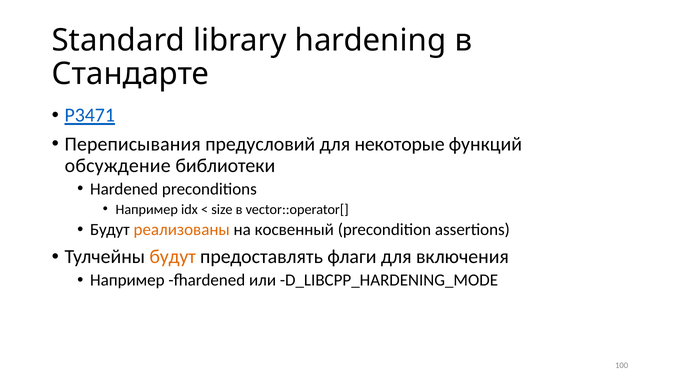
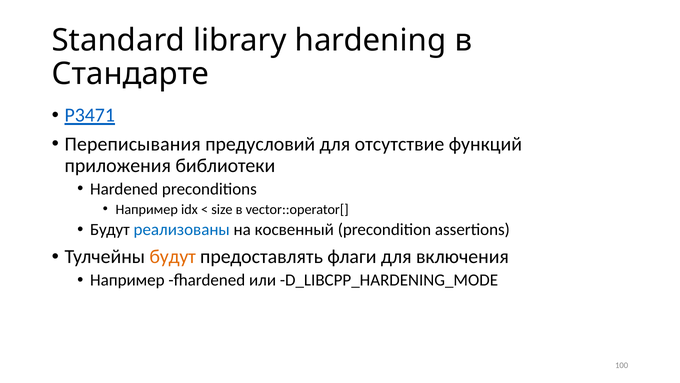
некоторые: некоторые -> отсутствие
обсуждение: обсуждение -> приложения
реализованы colour: orange -> blue
